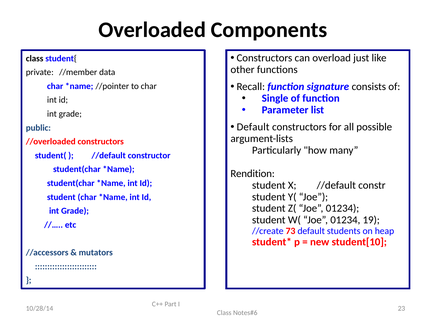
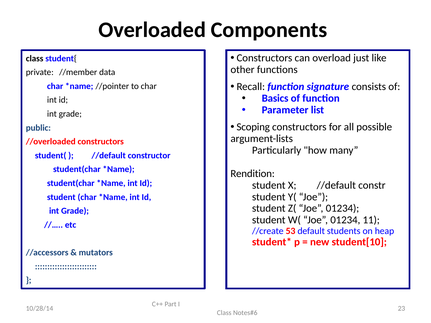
Single: Single -> Basics
Default at (253, 127): Default -> Scoping
19: 19 -> 11
73: 73 -> 53
